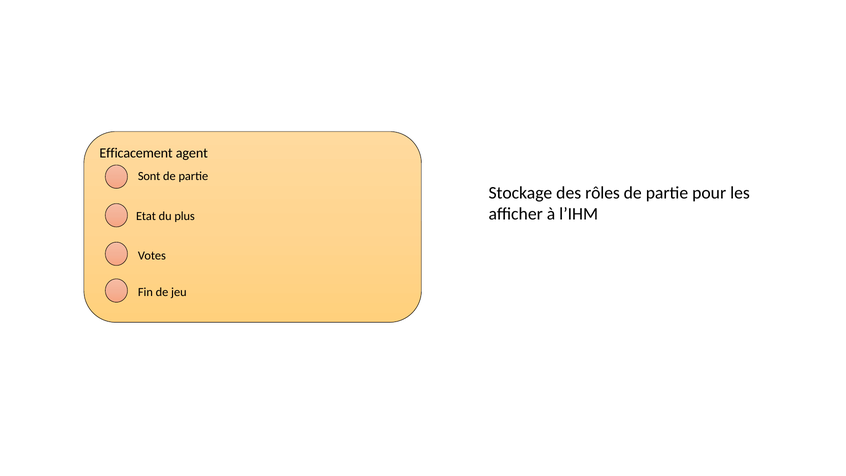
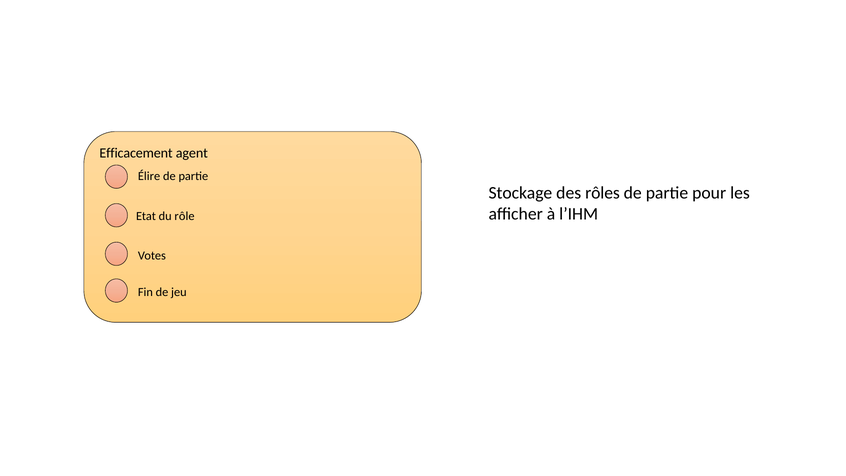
Sont: Sont -> Élire
plus: plus -> rôle
